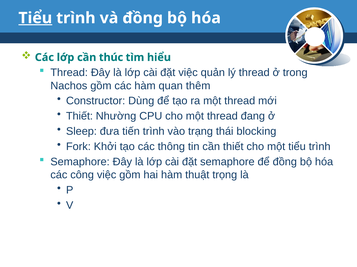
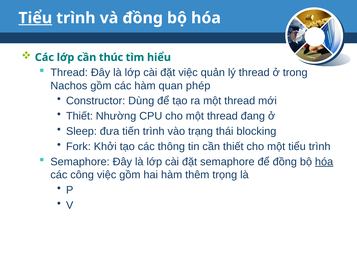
thêm: thêm -> phép
hóa at (324, 162) underline: none -> present
thuật: thuật -> thêm
